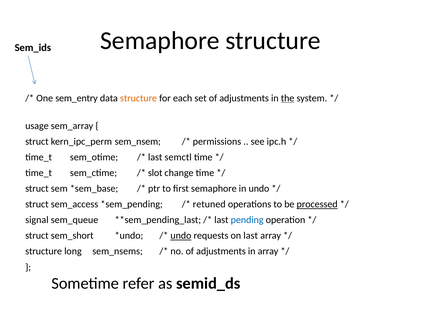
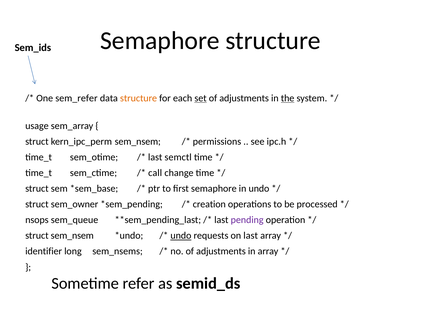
sem_entry: sem_entry -> sem_refer
set underline: none -> present
slot: slot -> call
sem_access: sem_access -> sem_owner
retuned: retuned -> creation
processed underline: present -> none
signal: signal -> nsops
pending colour: blue -> purple
struct sem_short: sem_short -> sem_nsem
structure at (44, 251): structure -> identifier
